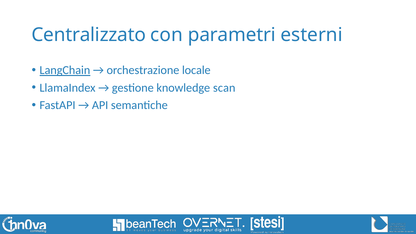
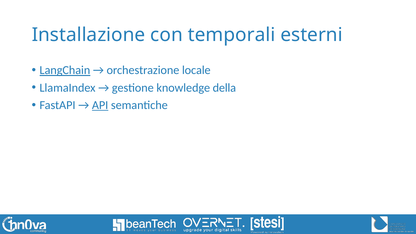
Centralizzato: Centralizzato -> Installazione
parametri: parametri -> temporali
scan: scan -> della
API underline: none -> present
